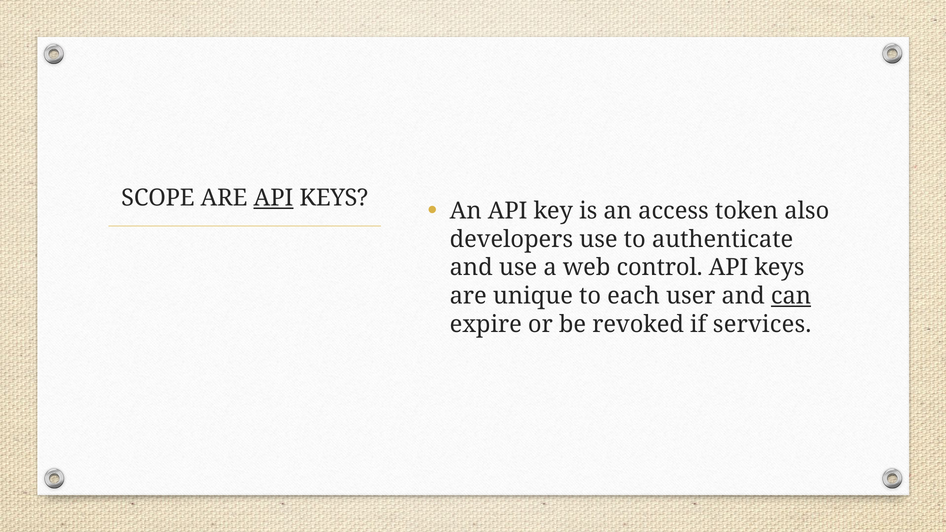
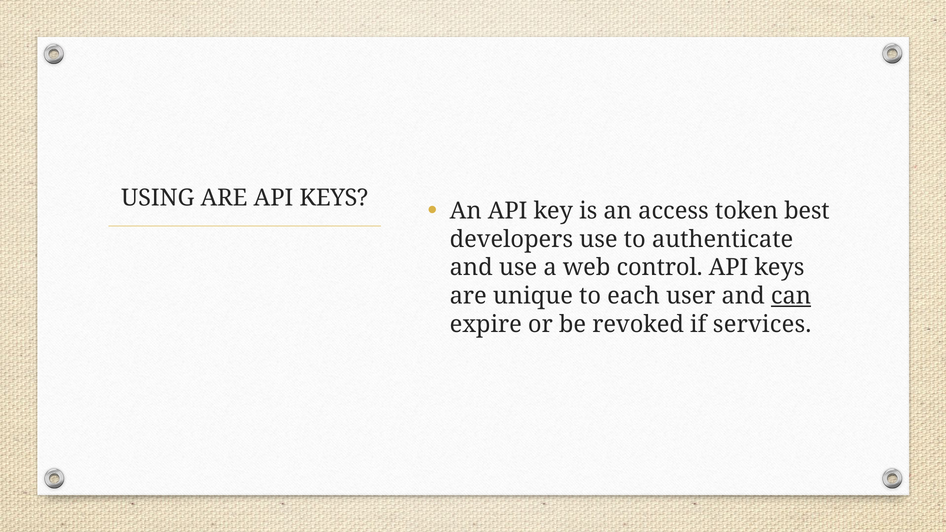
SCOPE: SCOPE -> USING
API at (273, 198) underline: present -> none
also: also -> best
